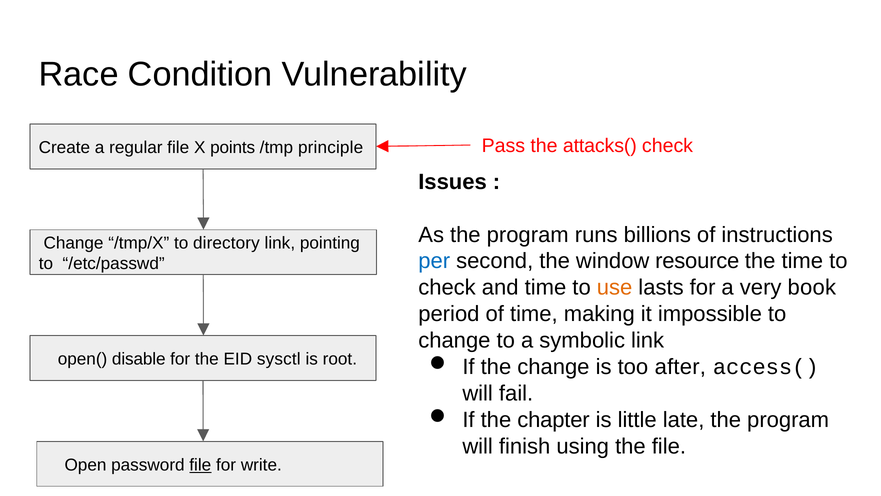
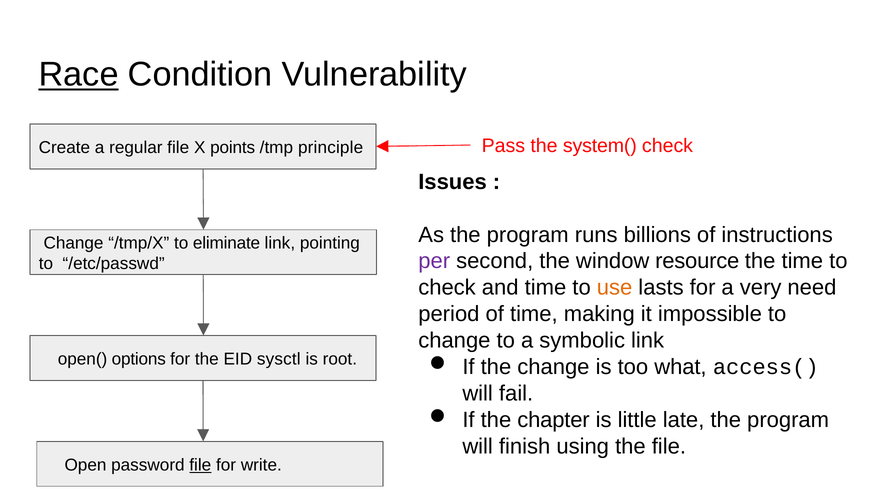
Race underline: none -> present
attacks(: attacks( -> system(
directory: directory -> eliminate
per colour: blue -> purple
book: book -> need
disable: disable -> options
after: after -> what
